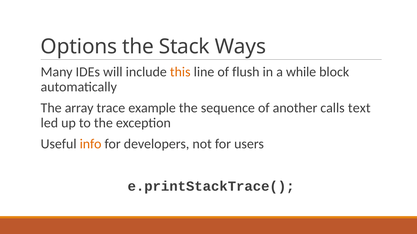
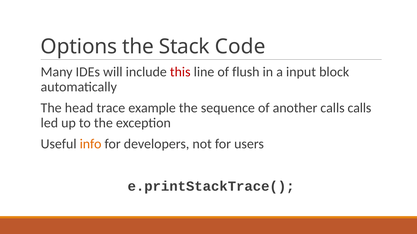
Ways: Ways -> Code
this colour: orange -> red
while: while -> input
array: array -> head
calls text: text -> calls
